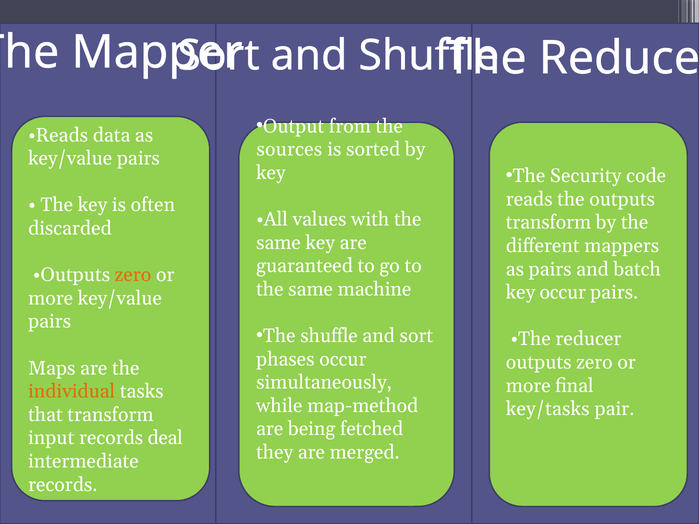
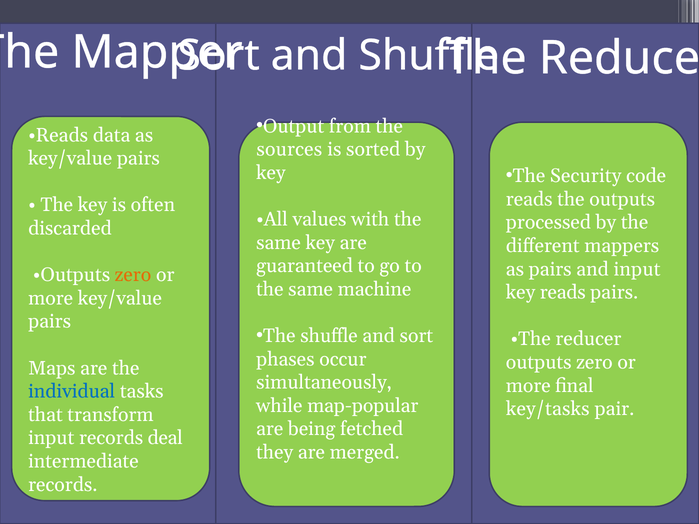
transform at (548, 223): transform -> processed
and batch: batch -> input
key occur: occur -> reads
individual colour: orange -> blue
map-method: map-method -> map-popular
